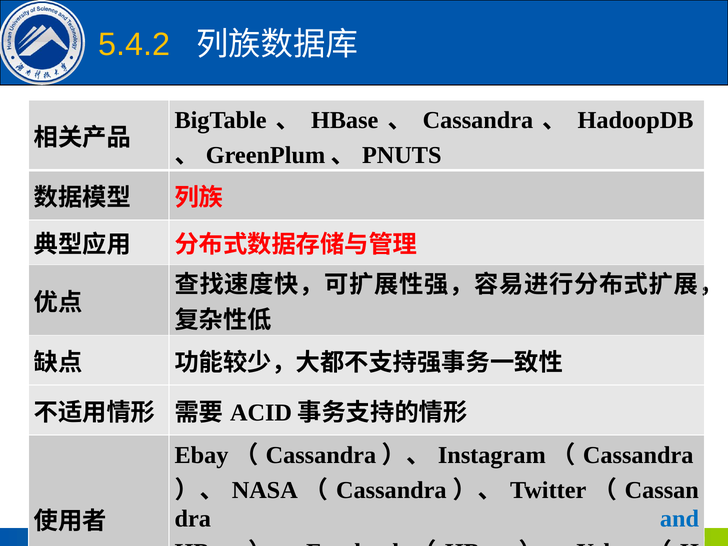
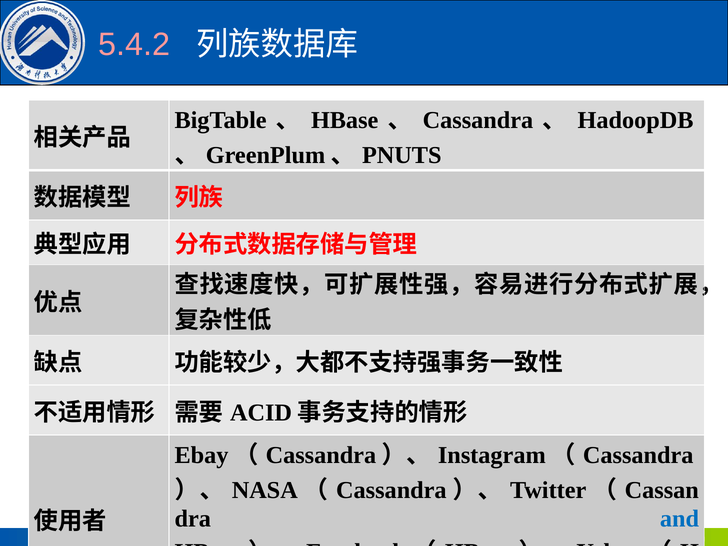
5.4.2 colour: yellow -> pink
